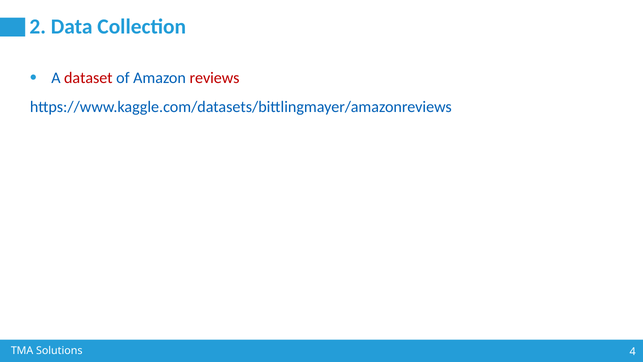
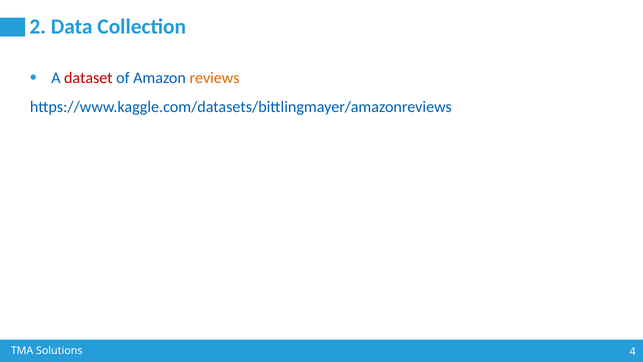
reviews colour: red -> orange
